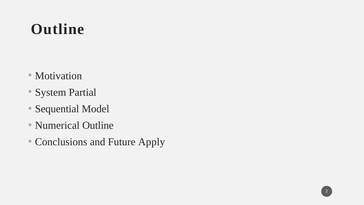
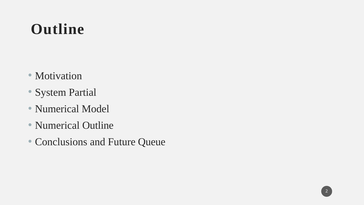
Sequential at (57, 109): Sequential -> Numerical
Apply: Apply -> Queue
